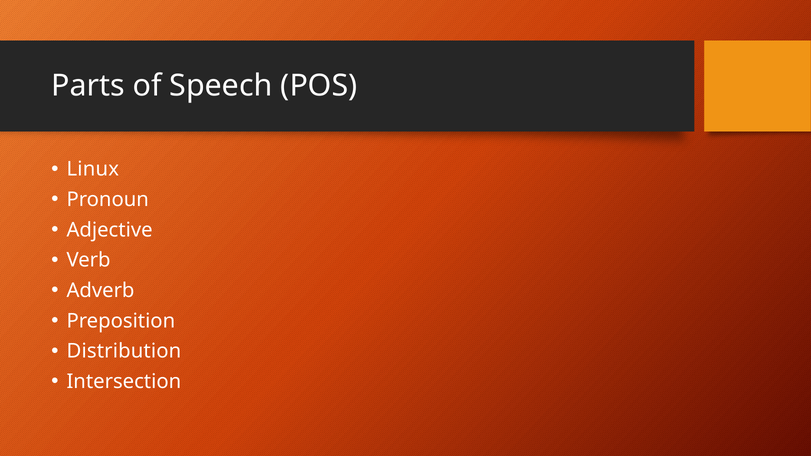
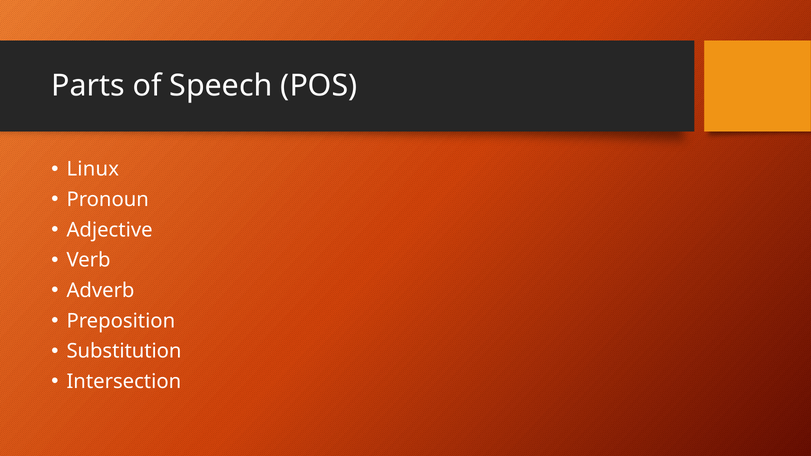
Distribution: Distribution -> Substitution
